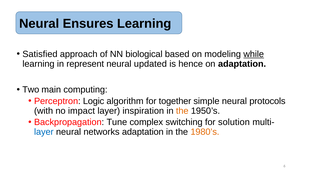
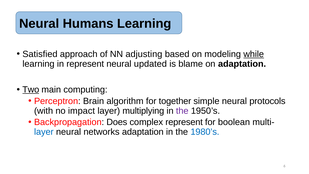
Ensures: Ensures -> Humans
biological: biological -> adjusting
hence: hence -> blame
Two underline: none -> present
Logic: Logic -> Brain
inspiration: inspiration -> multiplying
the at (182, 111) colour: orange -> purple
Tune: Tune -> Does
complex switching: switching -> represent
solution: solution -> boolean
1980’s colour: orange -> blue
